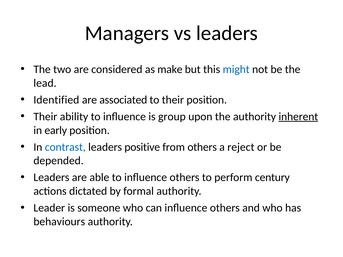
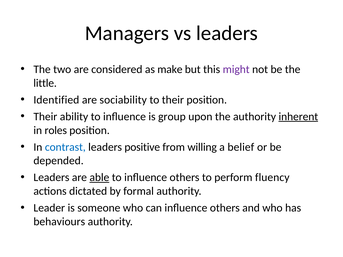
might colour: blue -> purple
lead: lead -> little
associated: associated -> sociability
early: early -> roles
from others: others -> willing
reject: reject -> belief
able underline: none -> present
century: century -> fluency
